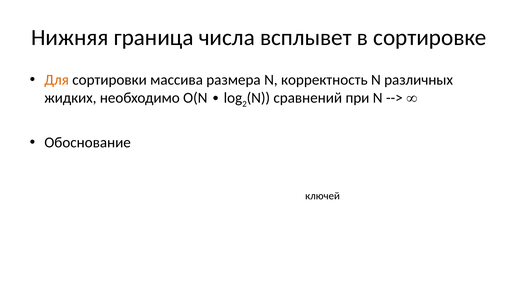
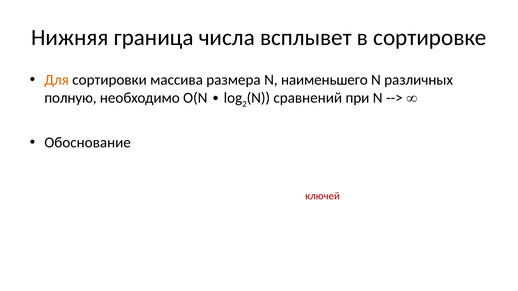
корректность: корректность -> наименьшего
жидких: жидких -> полную
ключей colour: black -> red
